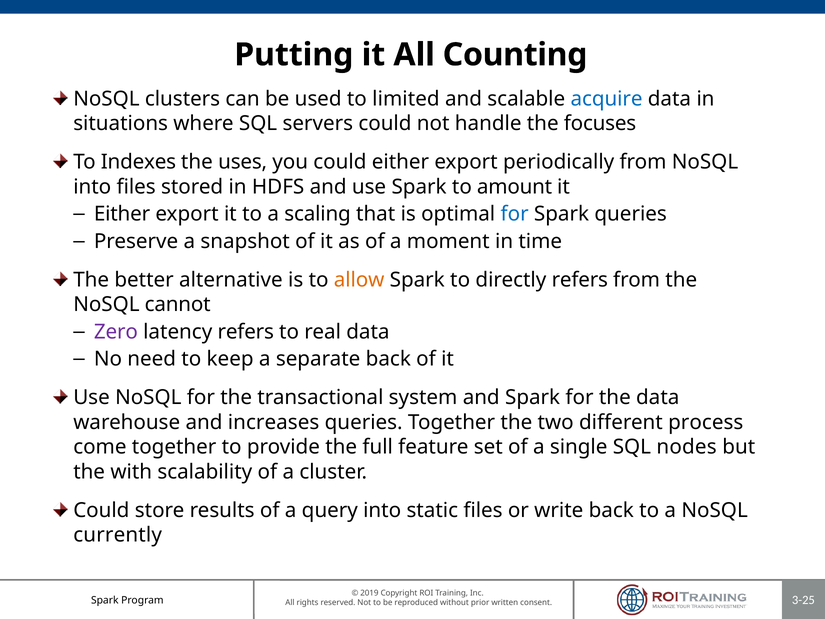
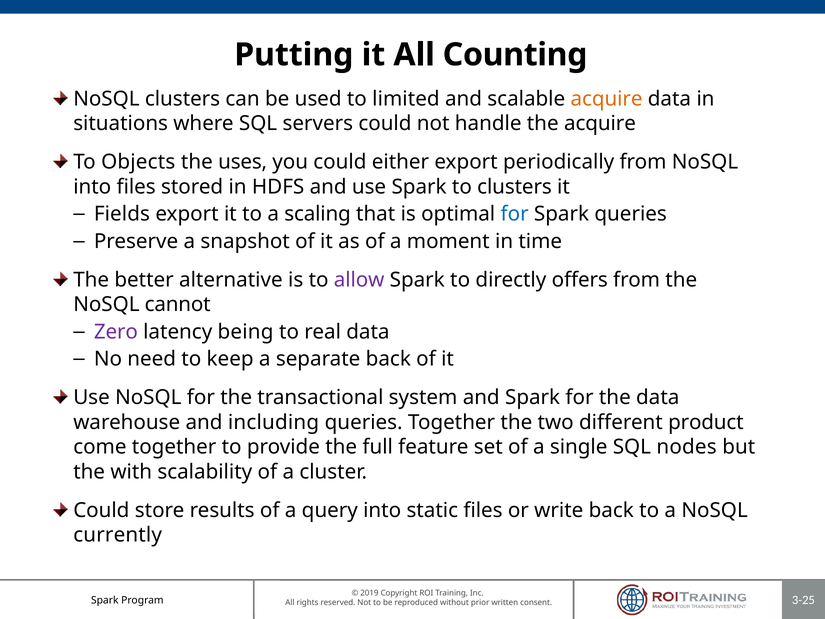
acquire at (607, 99) colour: blue -> orange
the focuses: focuses -> acquire
Indexes: Indexes -> Objects
to amount: amount -> clusters
Either at (122, 214): Either -> Fields
allow colour: orange -> purple
directly refers: refers -> offers
latency refers: refers -> being
increases: increases -> including
process: process -> product
